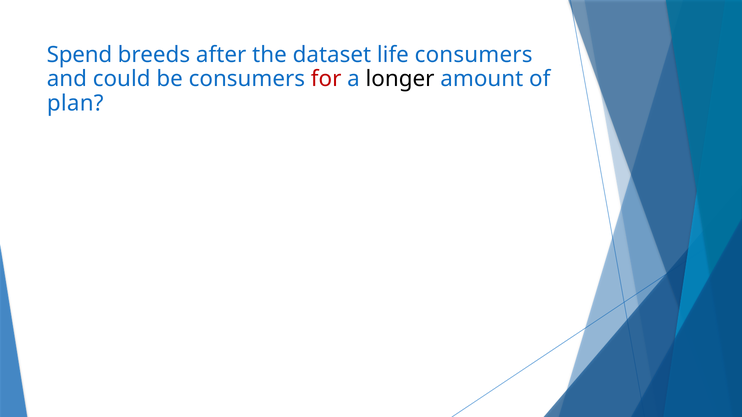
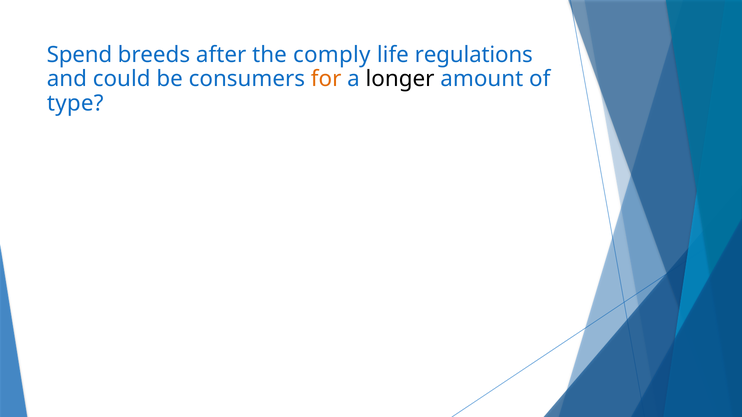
dataset: dataset -> comply
life consumers: consumers -> regulations
for colour: red -> orange
plan: plan -> type
